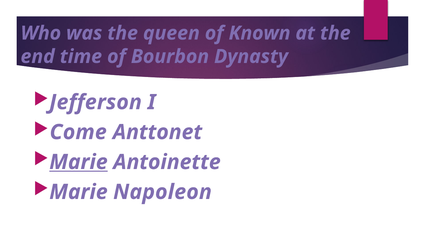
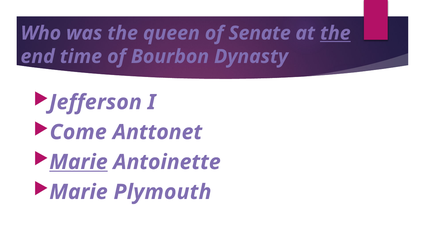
Known: Known -> Senate
the at (335, 33) underline: none -> present
Napoleon: Napoleon -> Plymouth
